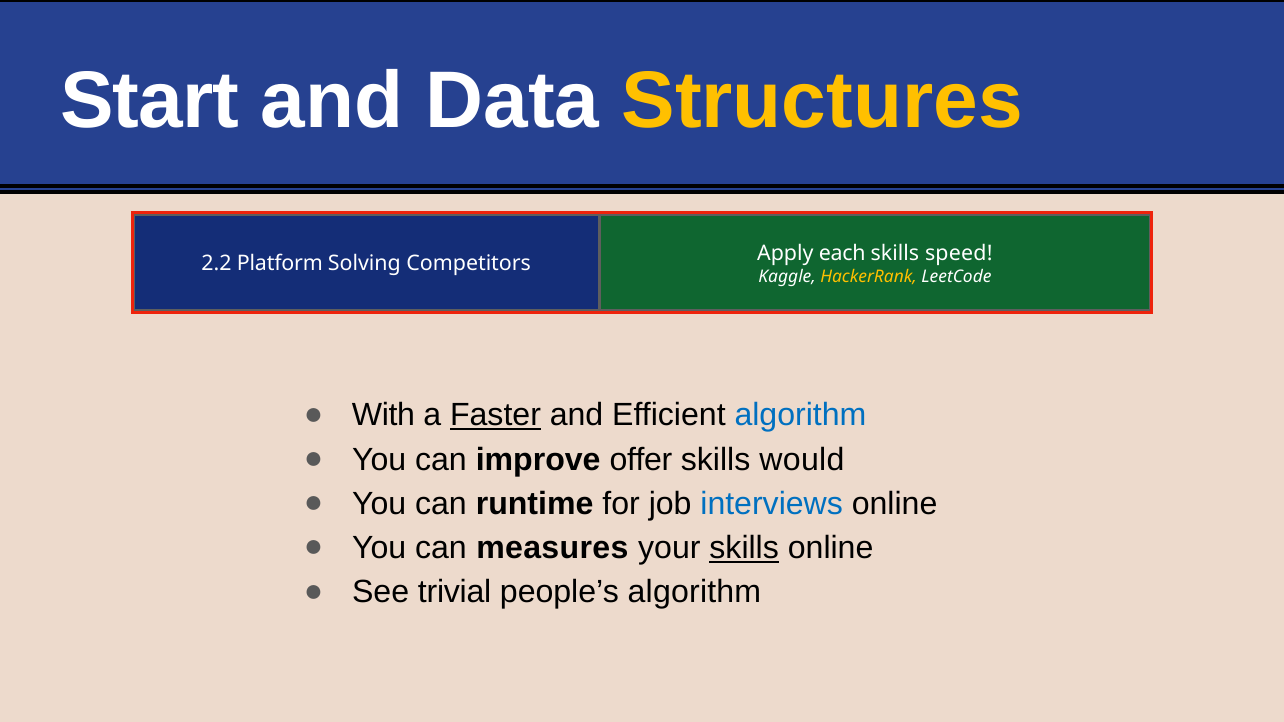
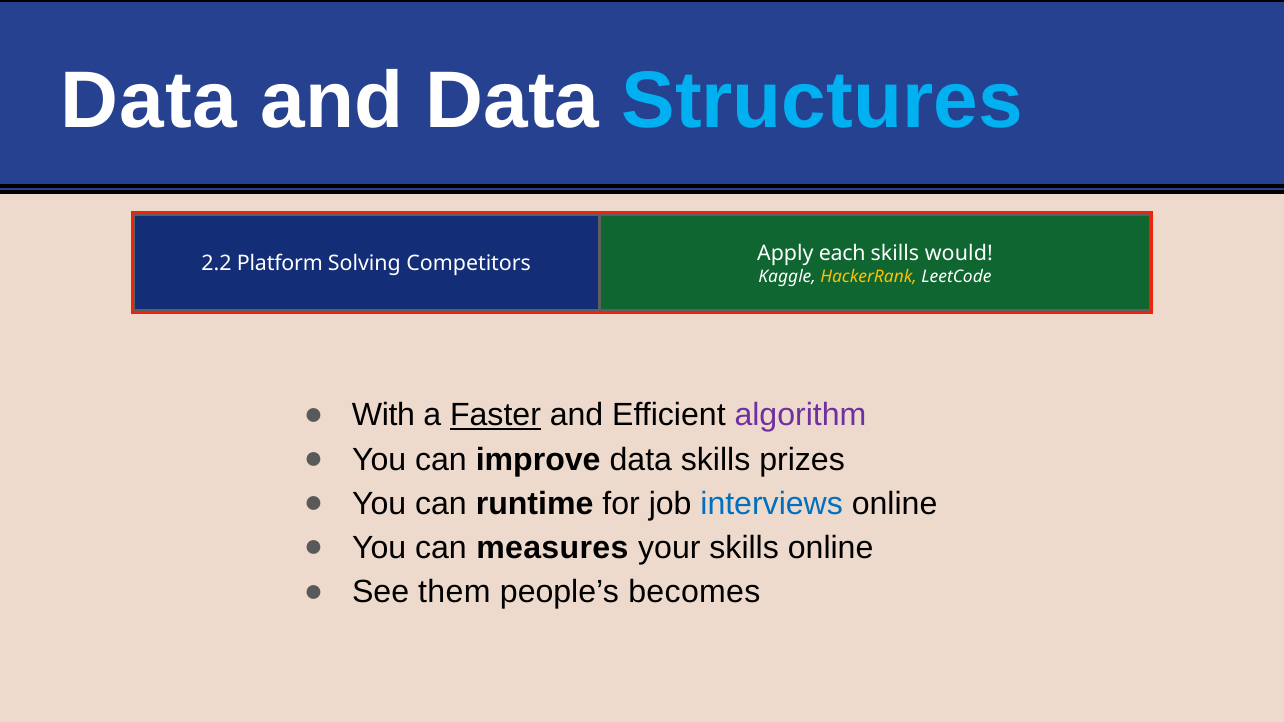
Start at (150, 102): Start -> Data
Structures colour: yellow -> light blue
speed: speed -> would
algorithm at (800, 415) colour: blue -> purple
improve offer: offer -> data
would: would -> prizes
skills at (744, 548) underline: present -> none
trivial: trivial -> them
people’s algorithm: algorithm -> becomes
